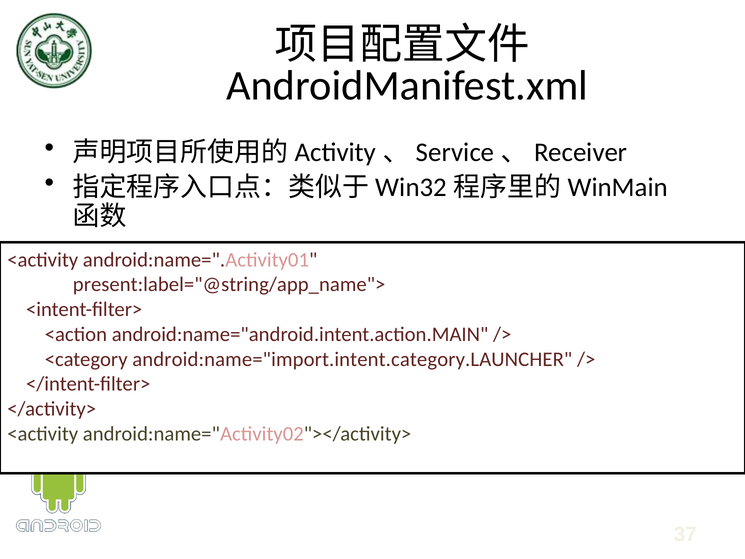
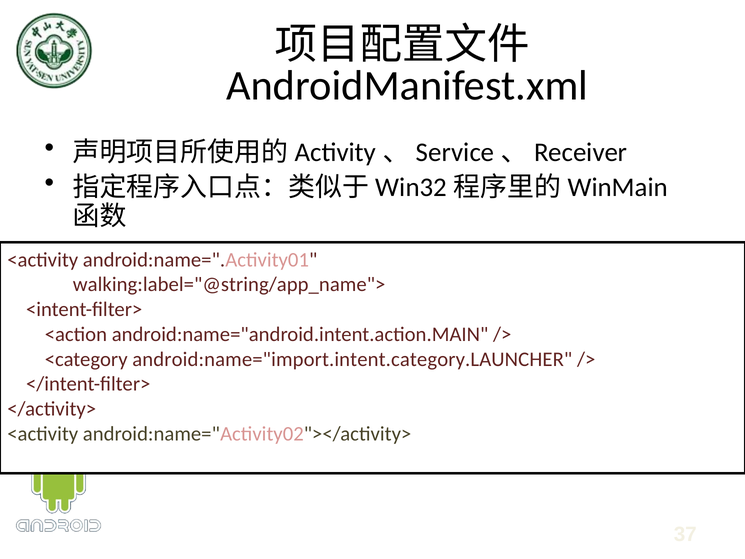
present:label="@string/app_name">: present:label="@string/app_name"> -> walking:label="@string/app_name">
